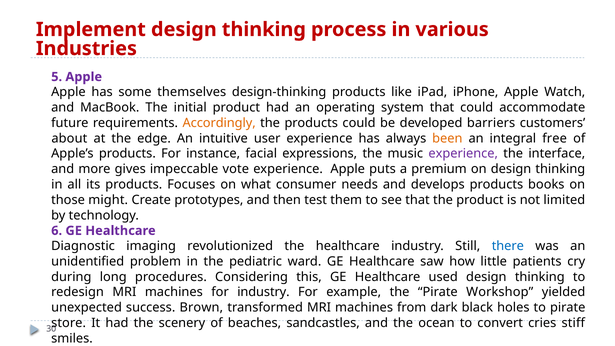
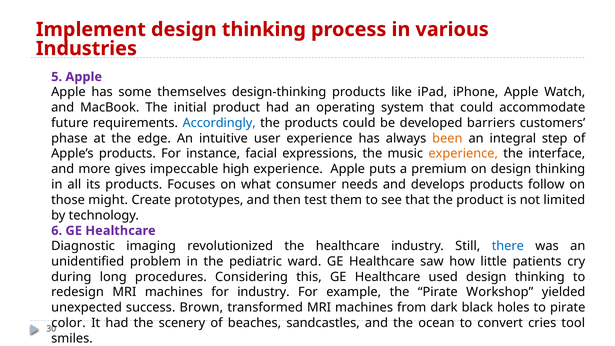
Accordingly colour: orange -> blue
about: about -> phase
free: free -> step
experience at (463, 154) colour: purple -> orange
vote: vote -> high
books: books -> follow
store: store -> color
stiff: stiff -> tool
